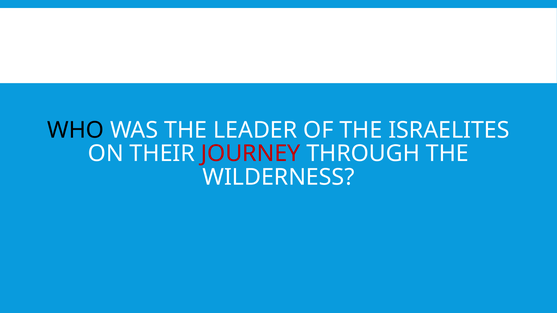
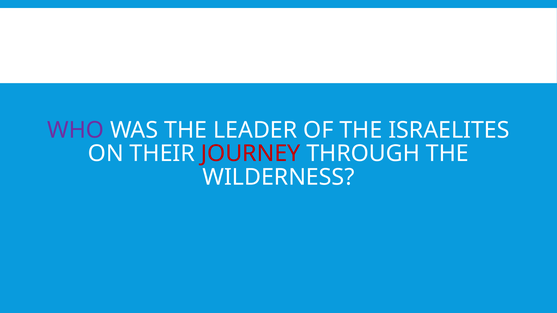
WHO colour: black -> purple
